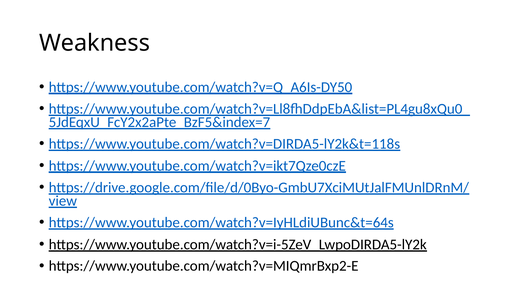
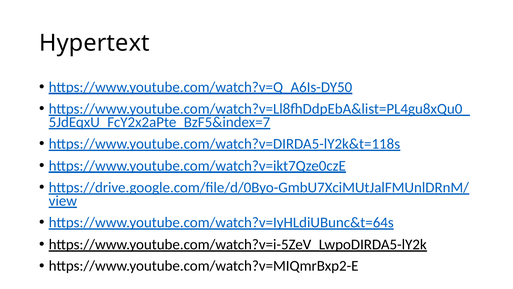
Weakness: Weakness -> Hypertext
